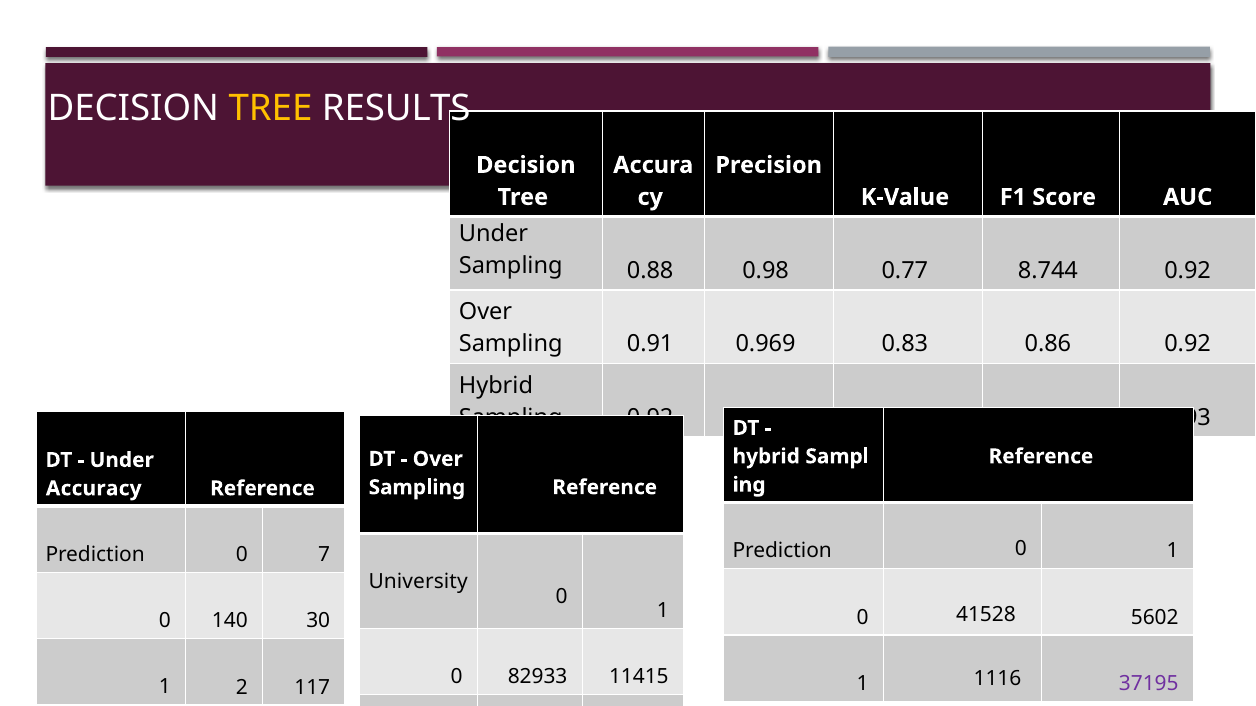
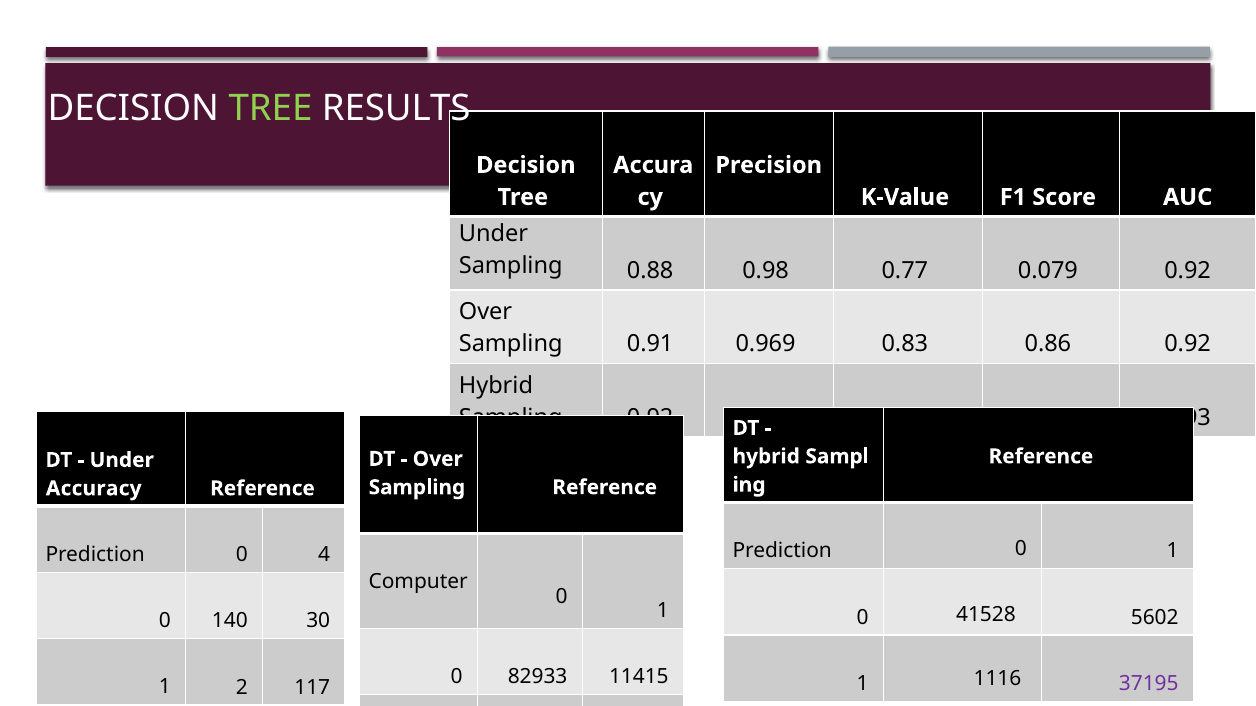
TREE at (270, 109) colour: yellow -> light green
8.744: 8.744 -> 0.079
7: 7 -> 4
University: University -> Computer
